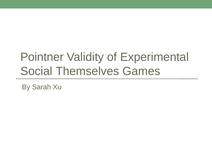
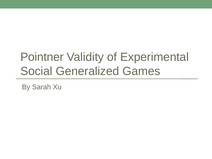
Themselves: Themselves -> Generalized
